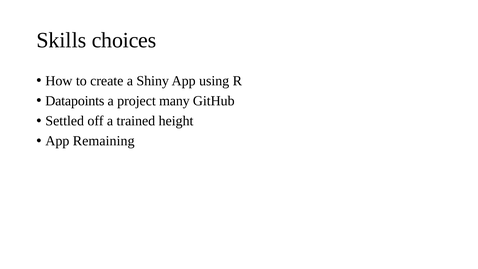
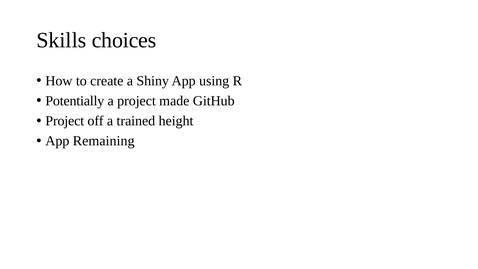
Datapoints: Datapoints -> Potentially
many: many -> made
Settled at (65, 121): Settled -> Project
